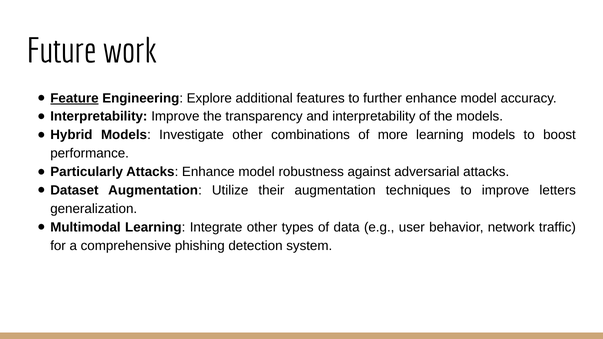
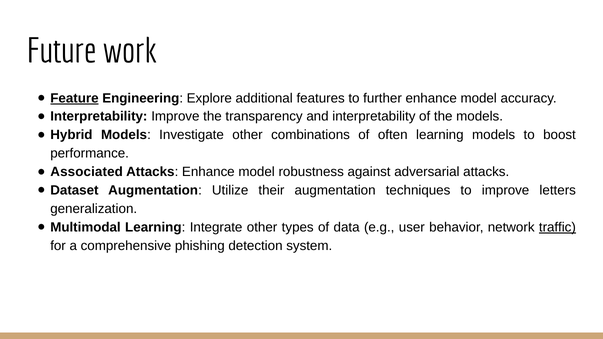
more: more -> often
Particularly: Particularly -> Associated
traffic underline: none -> present
